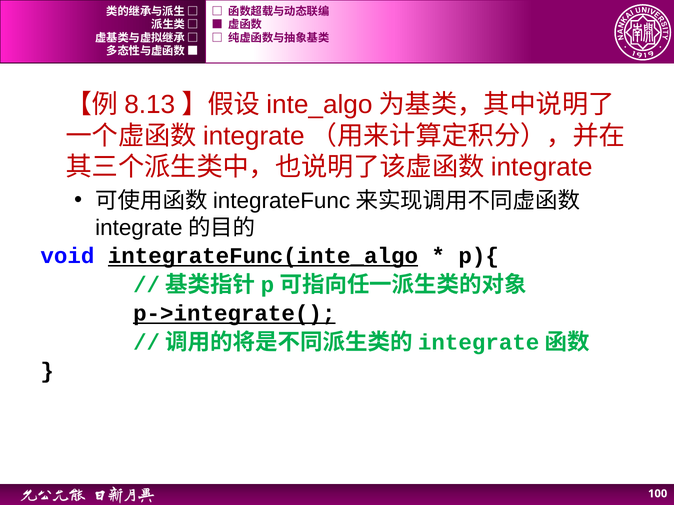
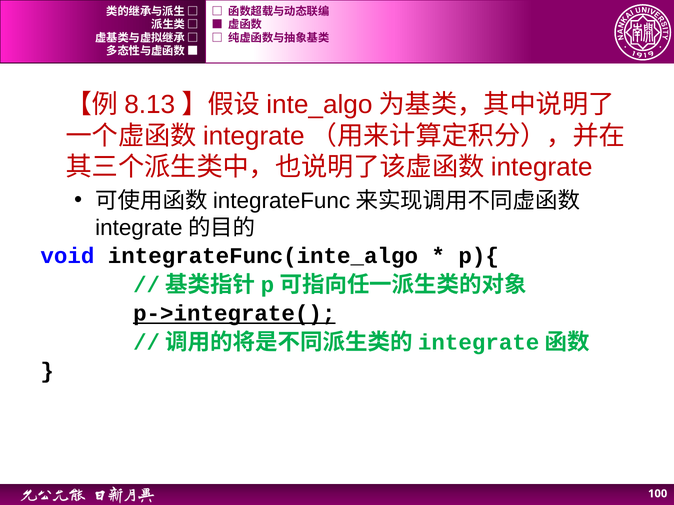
integrateFunc(inte_algo underline: present -> none
